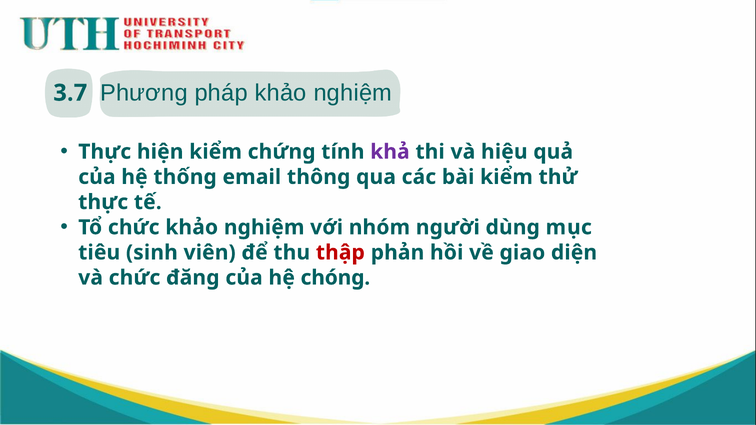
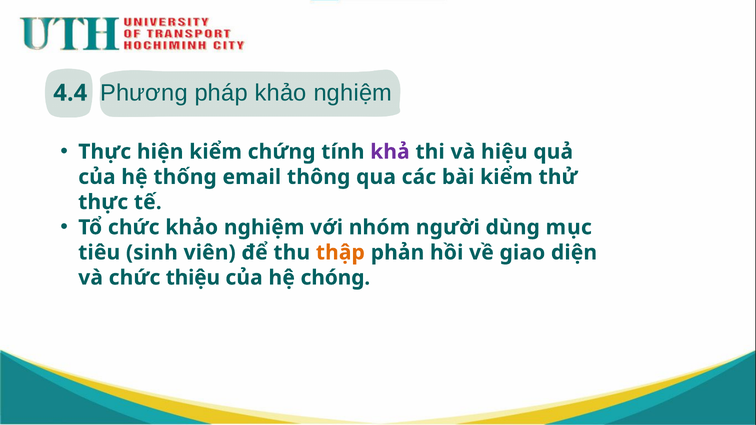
3.7: 3.7 -> 4.4
thập colour: red -> orange
đăng: đăng -> thiệu
